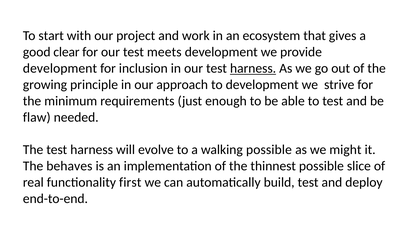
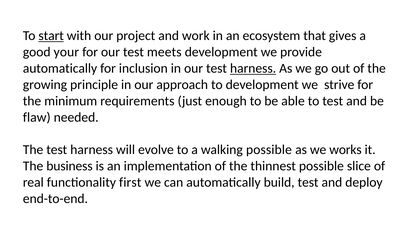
start underline: none -> present
clear: clear -> your
development at (60, 68): development -> automatically
might: might -> works
behaves: behaves -> business
